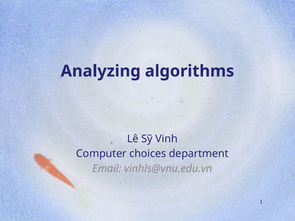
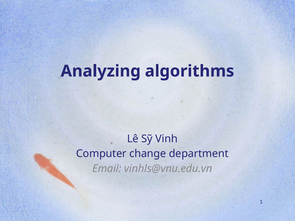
choices: choices -> change
